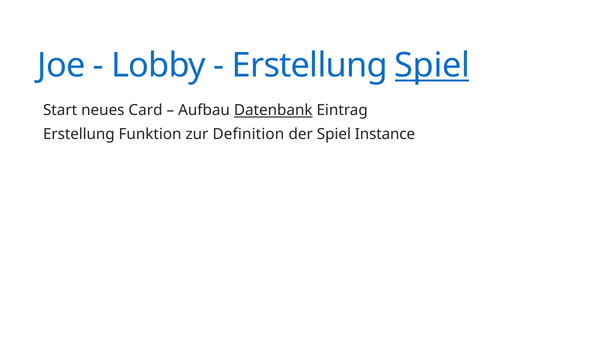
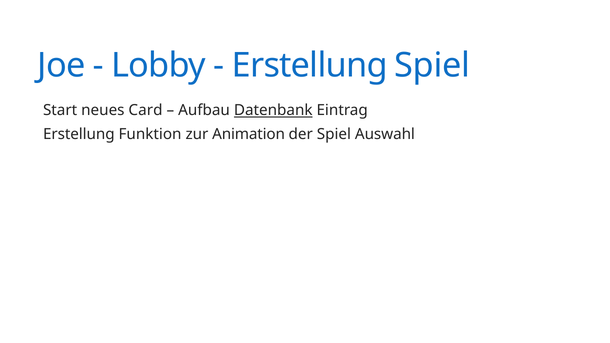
Spiel at (432, 66) underline: present -> none
Definition: Definition -> Animation
Instance: Instance -> Auswahl
